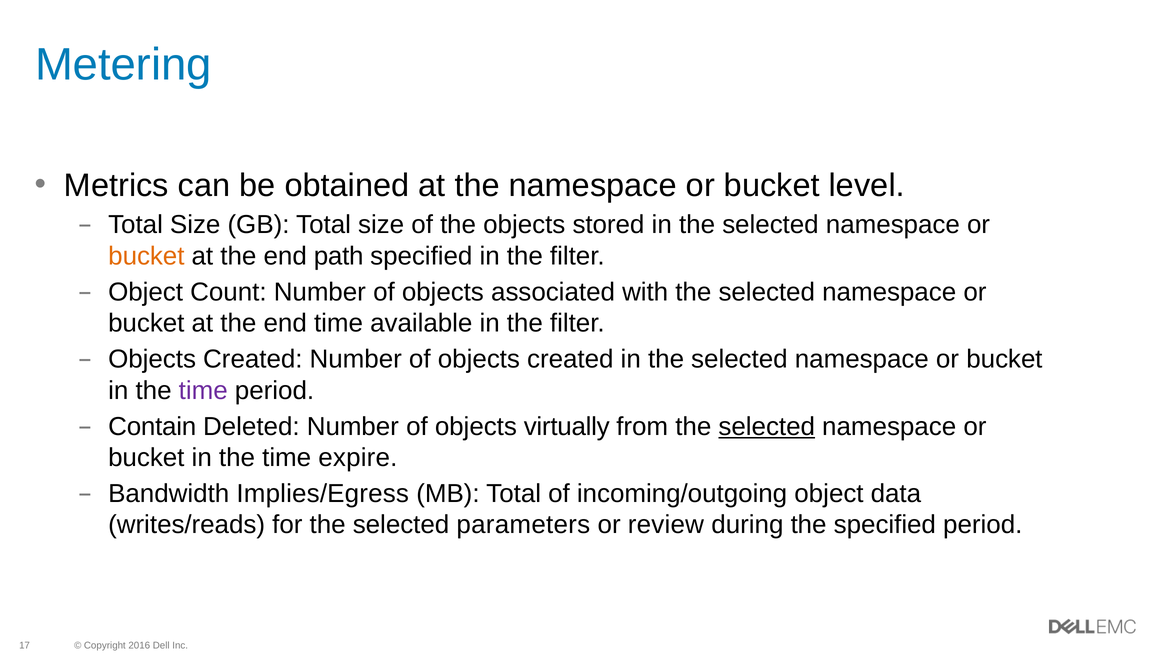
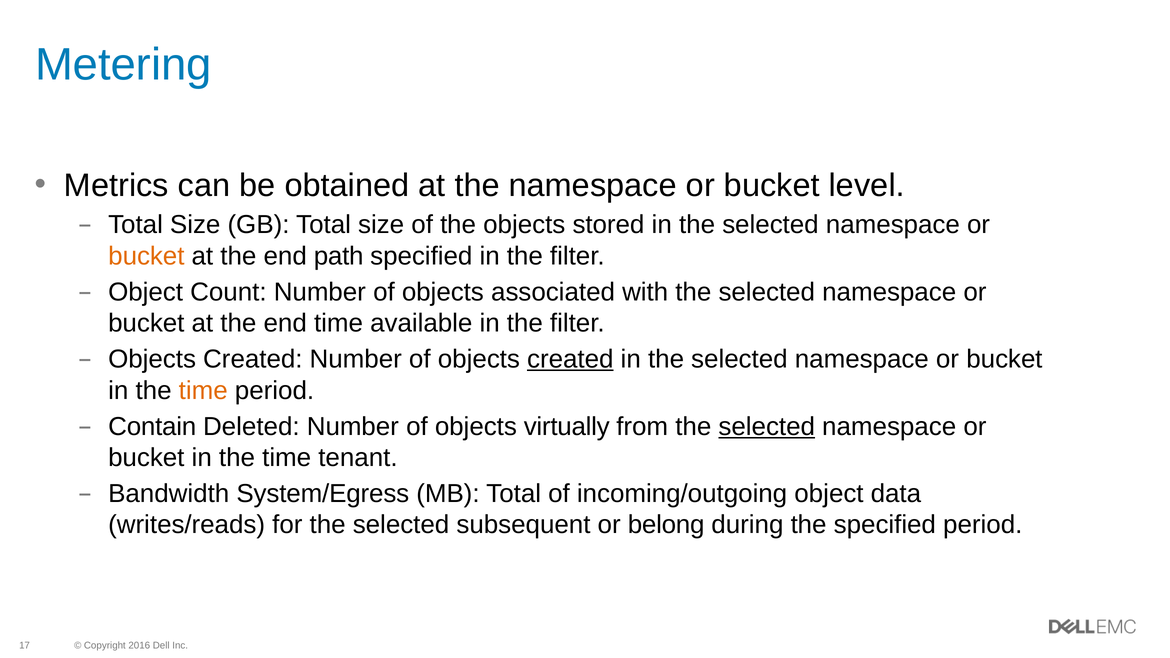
created at (570, 359) underline: none -> present
time at (203, 391) colour: purple -> orange
expire: expire -> tenant
Implies/Egress: Implies/Egress -> System/Egress
parameters: parameters -> subsequent
review: review -> belong
